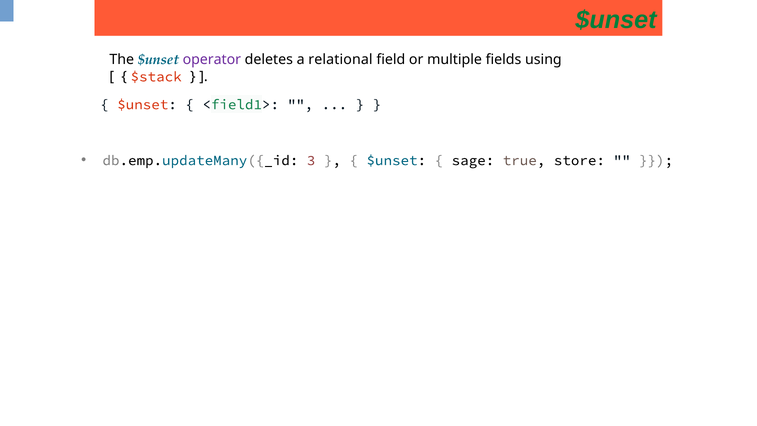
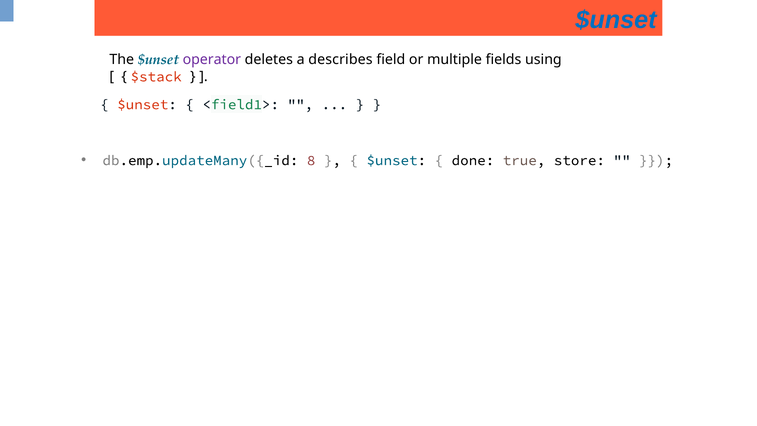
$unset at (616, 20) colour: green -> blue
relational: relational -> describes
3: 3 -> 8
sage: sage -> done
